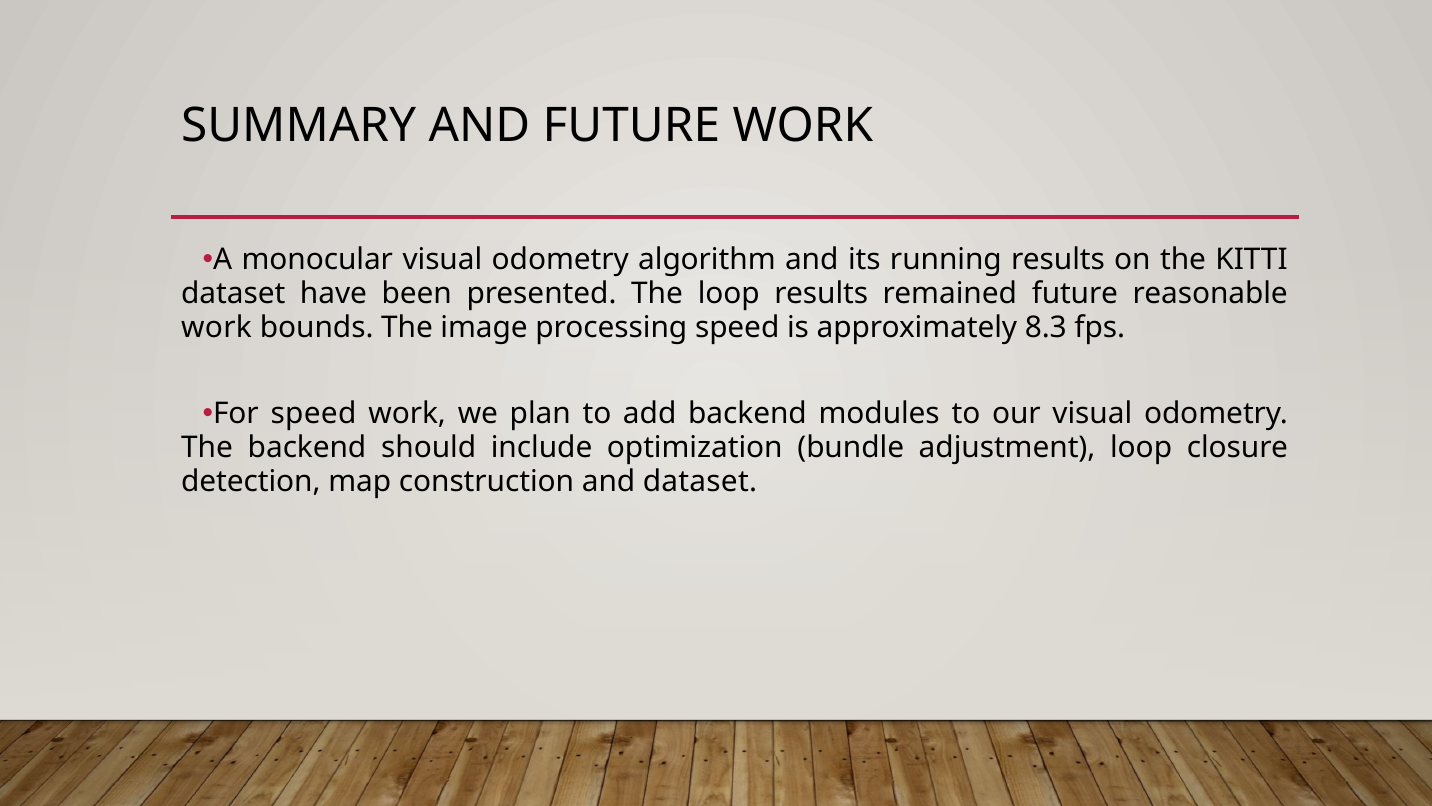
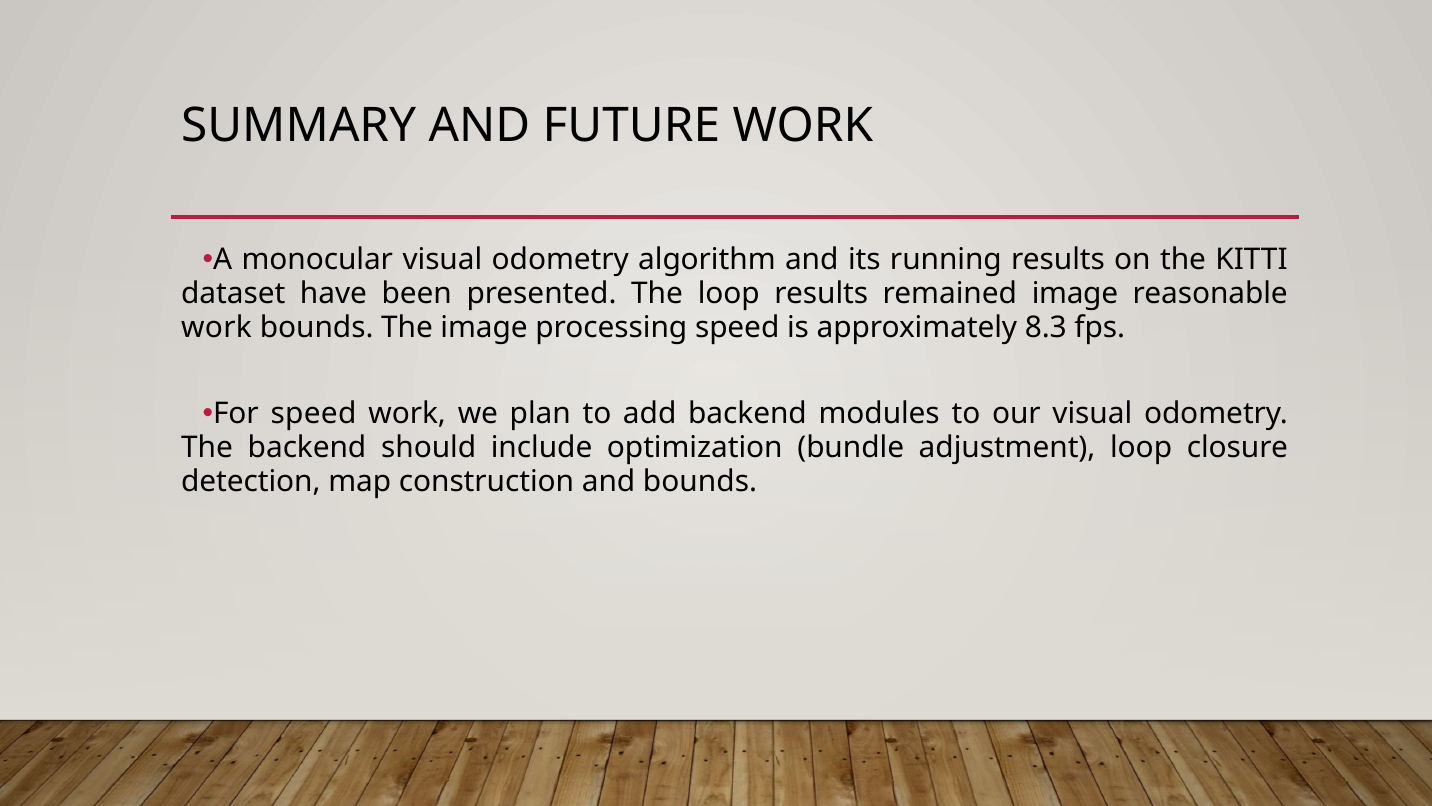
remained future: future -> image
and dataset: dataset -> bounds
